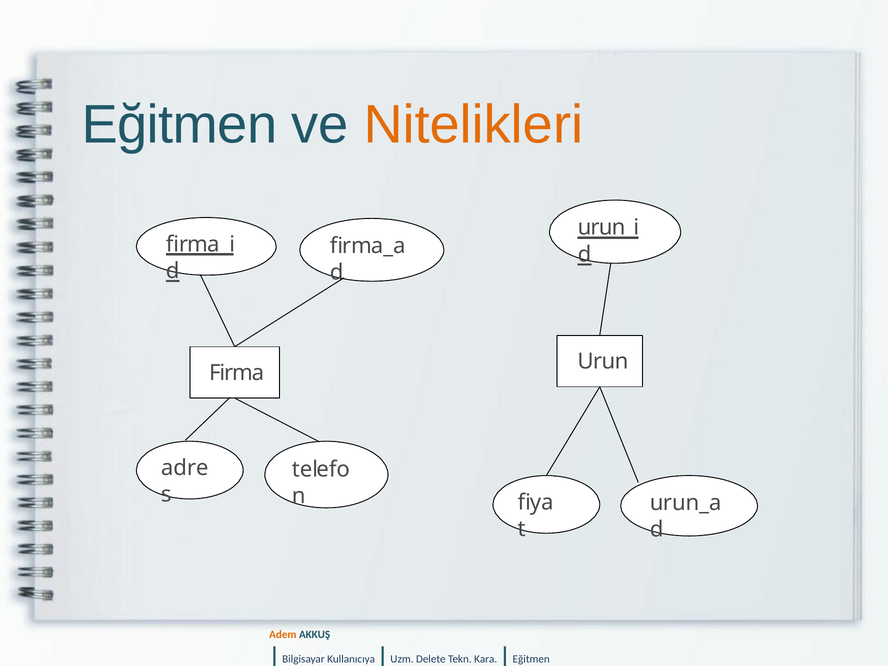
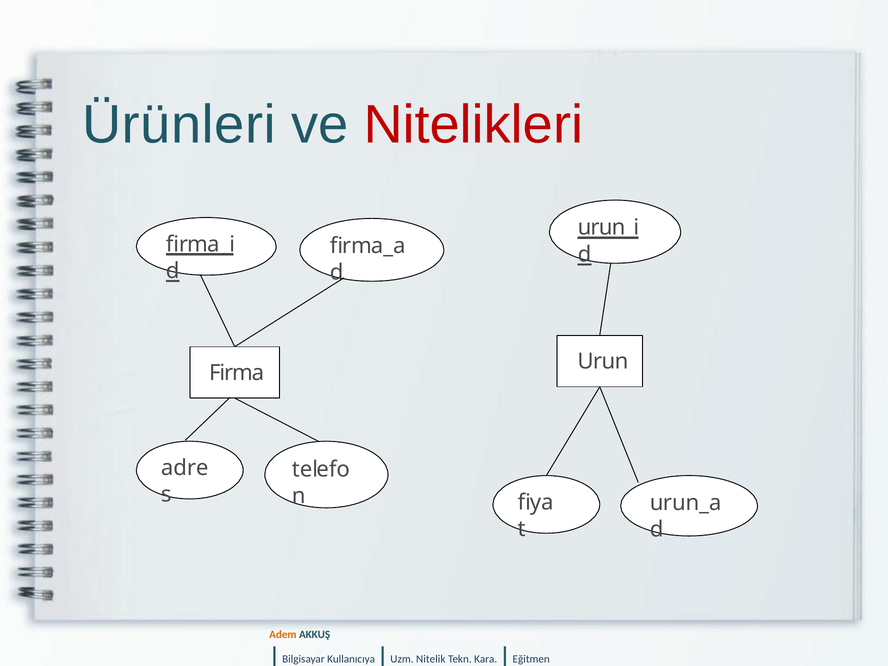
Eğitmen at (179, 125): Eğitmen -> Ürünleri
Nitelikleri colour: orange -> red
Delete: Delete -> Nitelik
